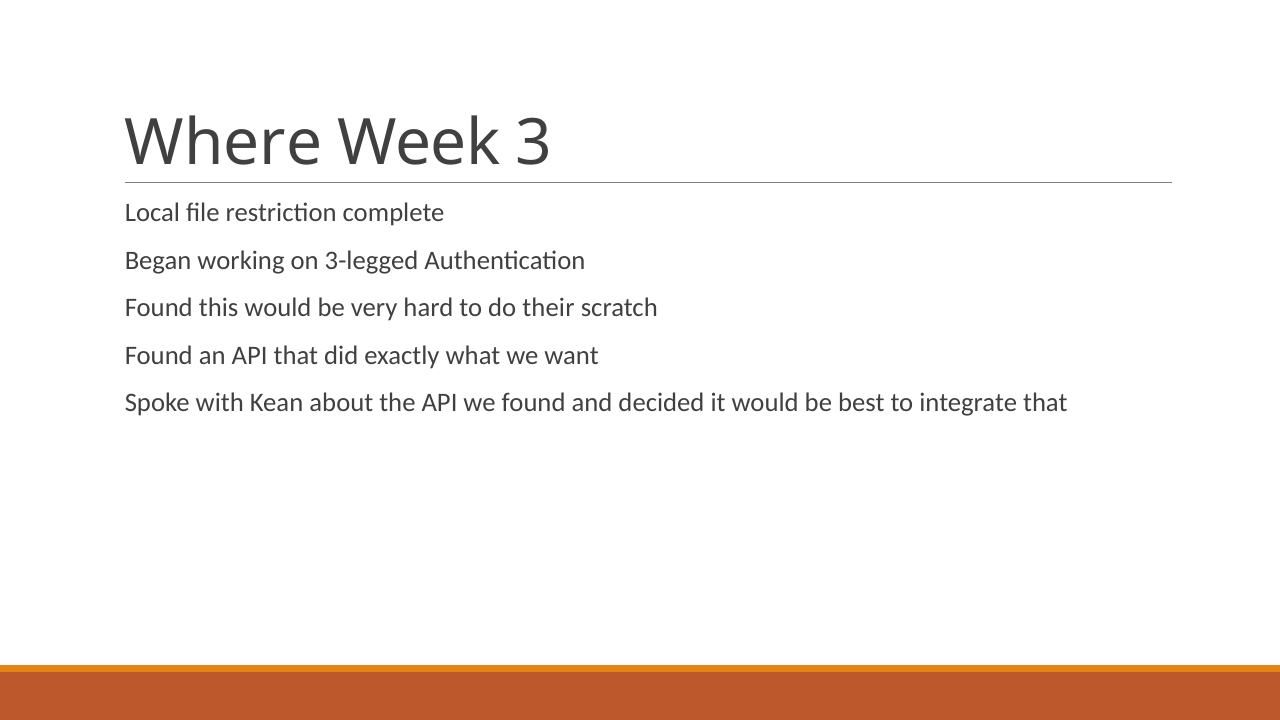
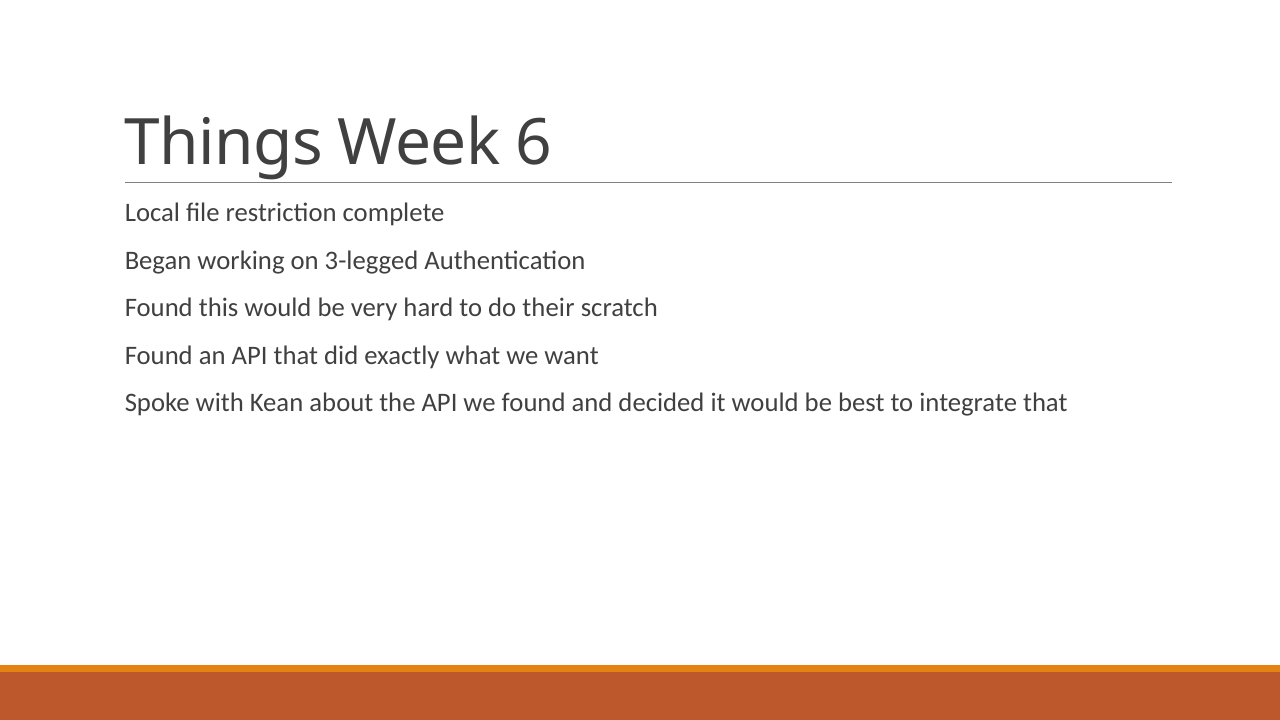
Where: Where -> Things
3: 3 -> 6
